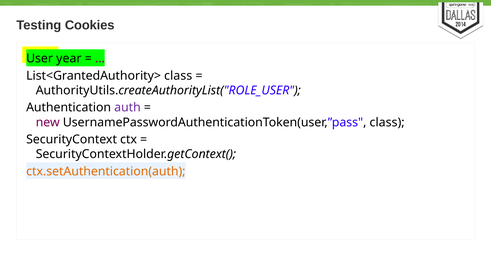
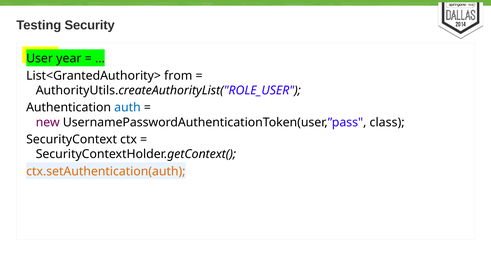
Cookies: Cookies -> Security
List<GrantedAuthority> class: class -> from
auth colour: purple -> blue
